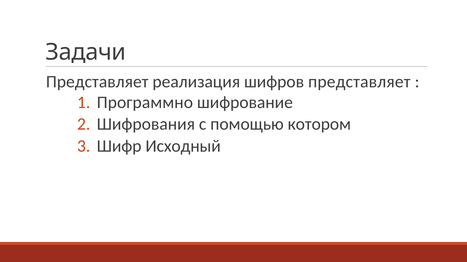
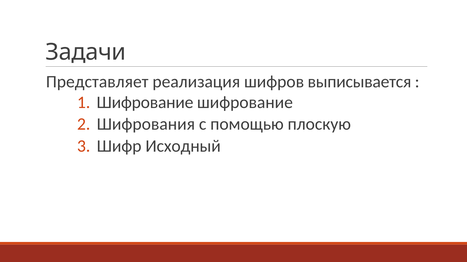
шифров представляет: представляет -> выписывается
Программно at (145, 103): Программно -> Шифрование
котором: котором -> плоскую
